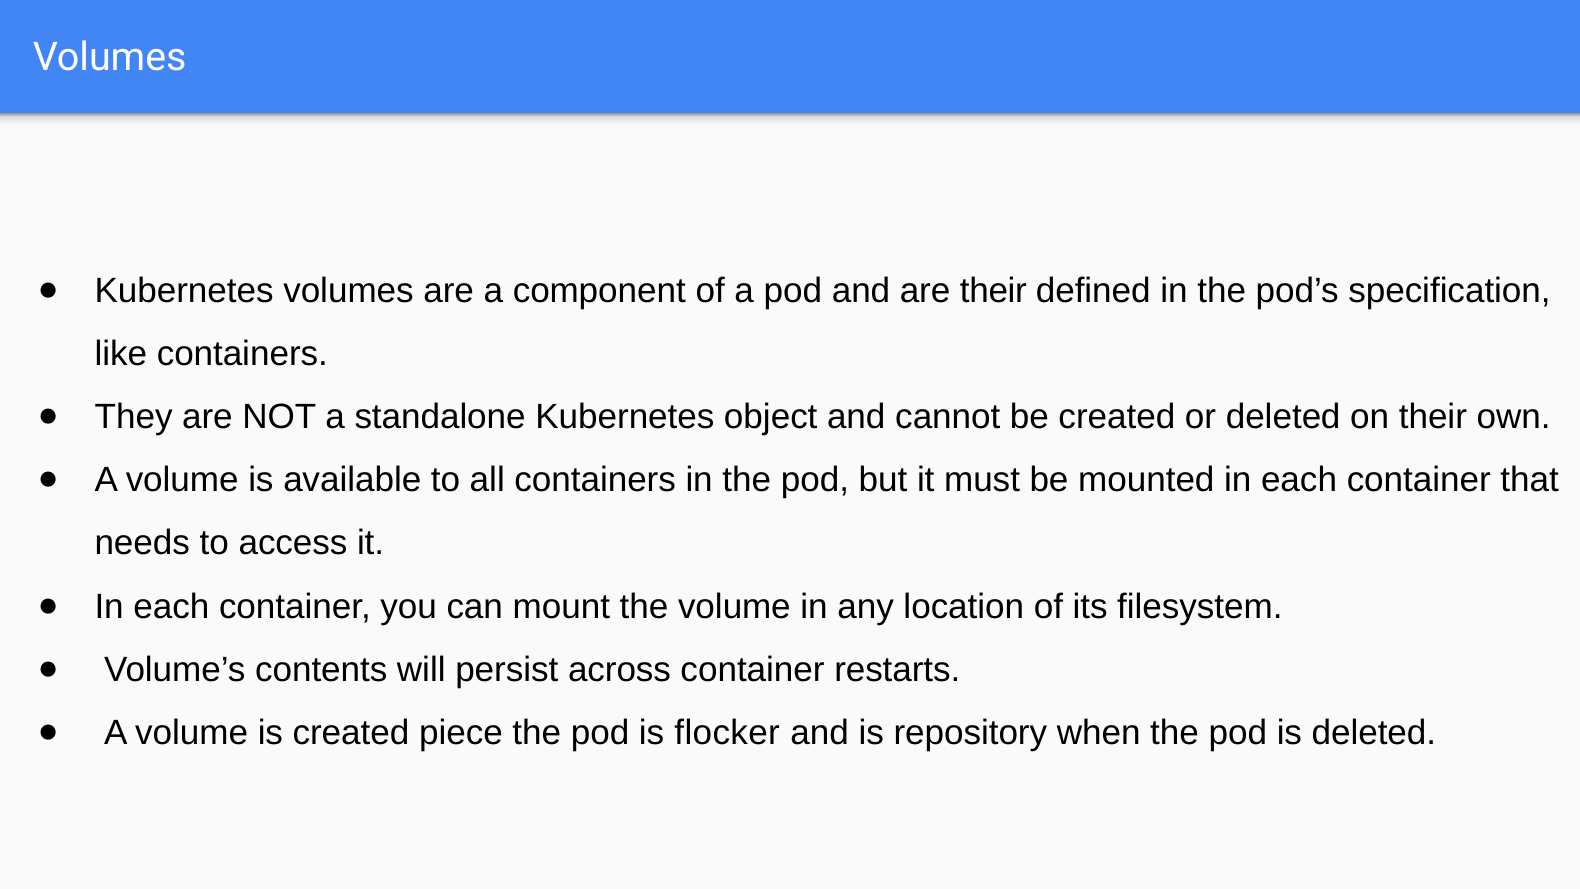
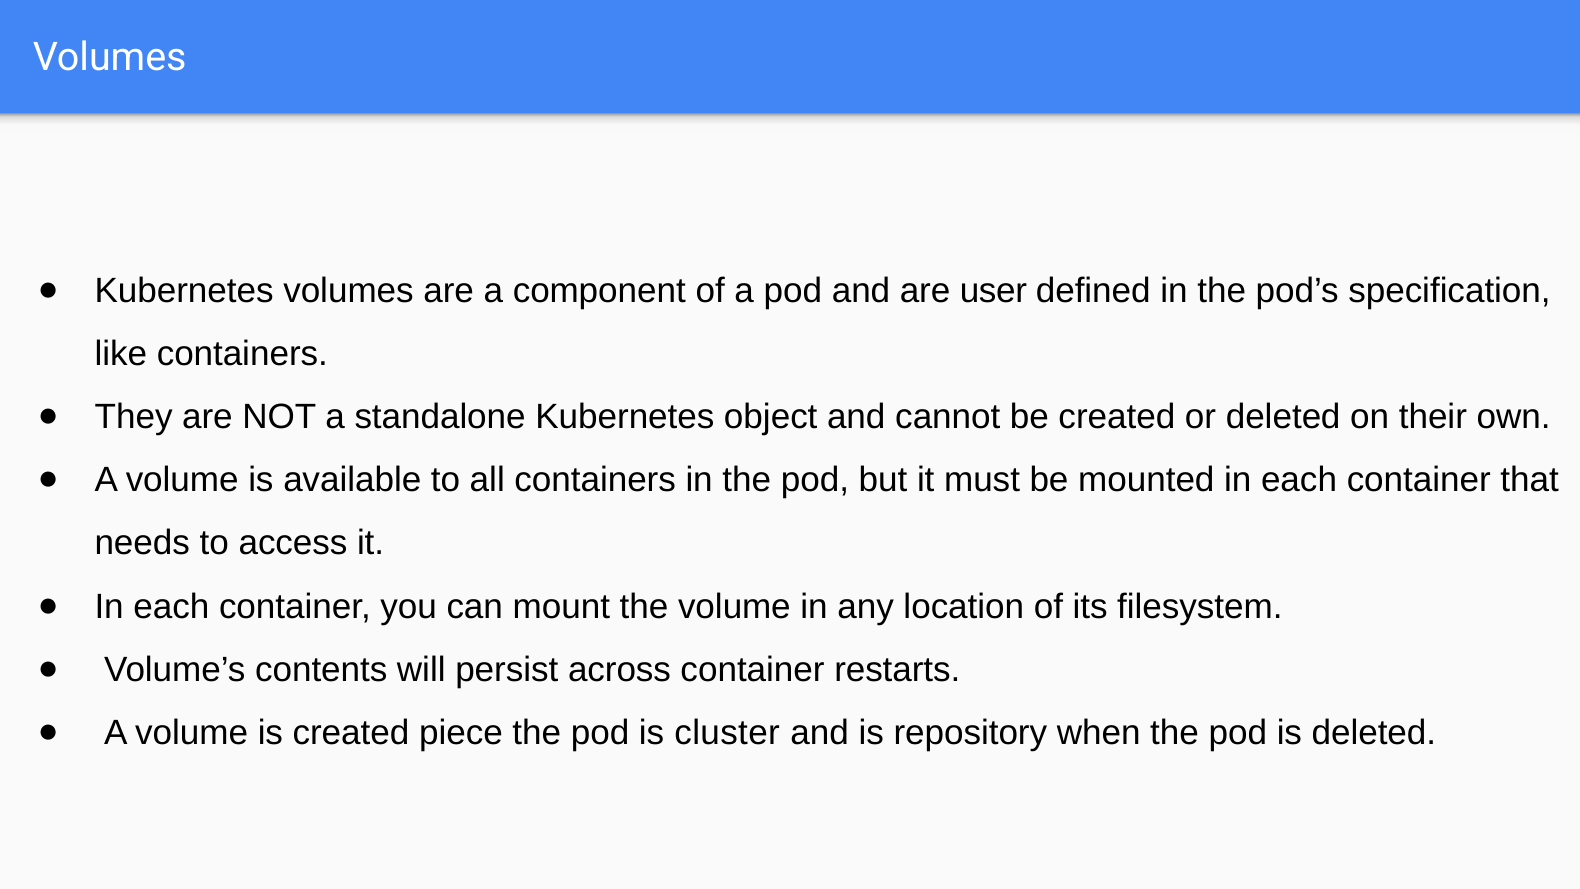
are their: their -> user
flocker: flocker -> cluster
